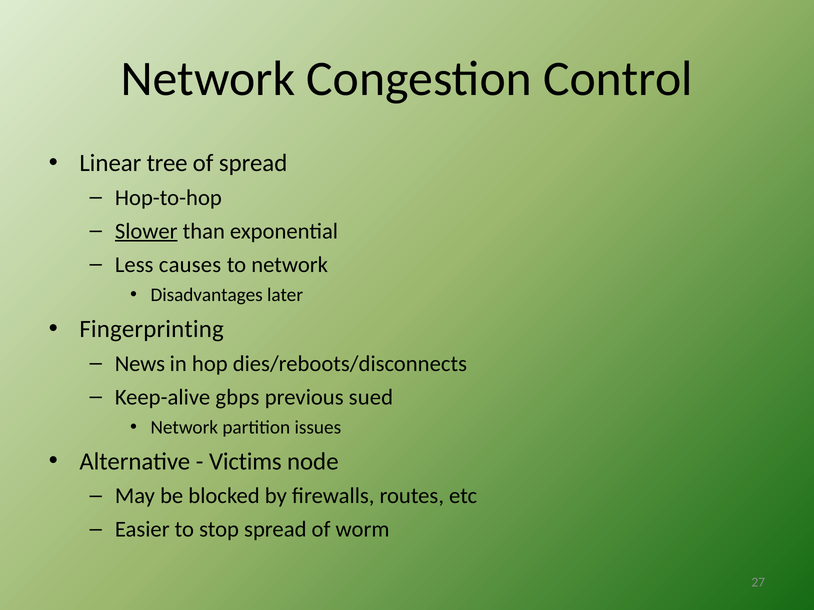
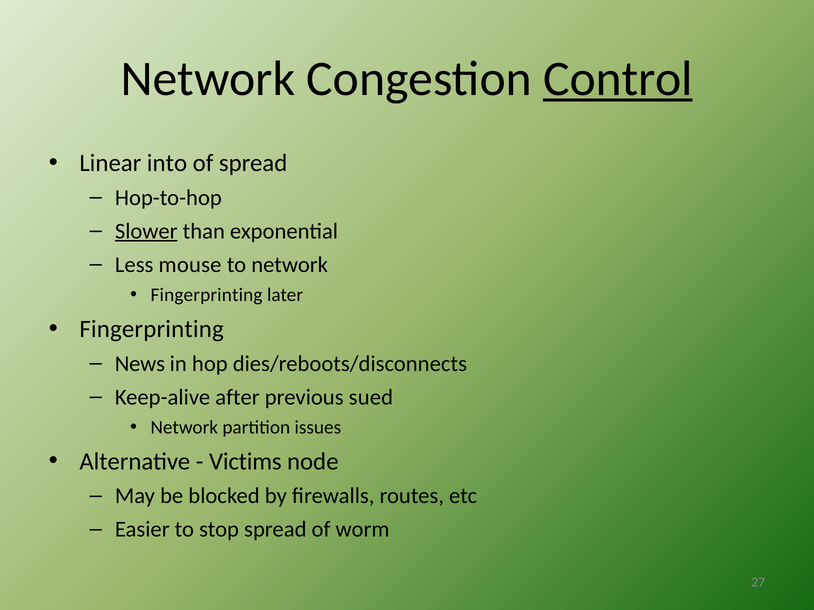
Control underline: none -> present
tree: tree -> into
causes: causes -> mouse
Disadvantages at (207, 295): Disadvantages -> Fingerprinting
gbps: gbps -> after
